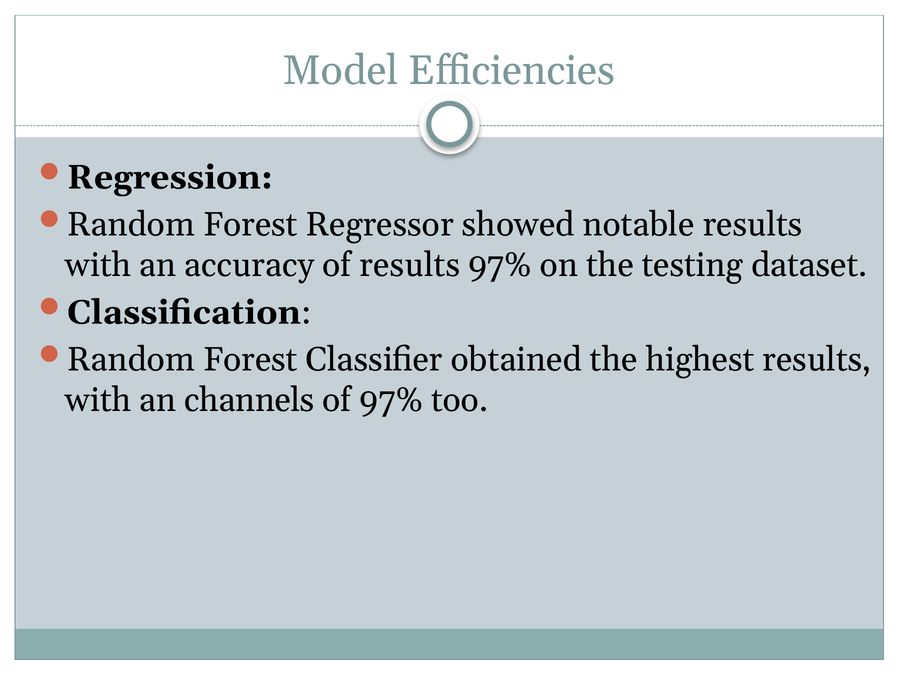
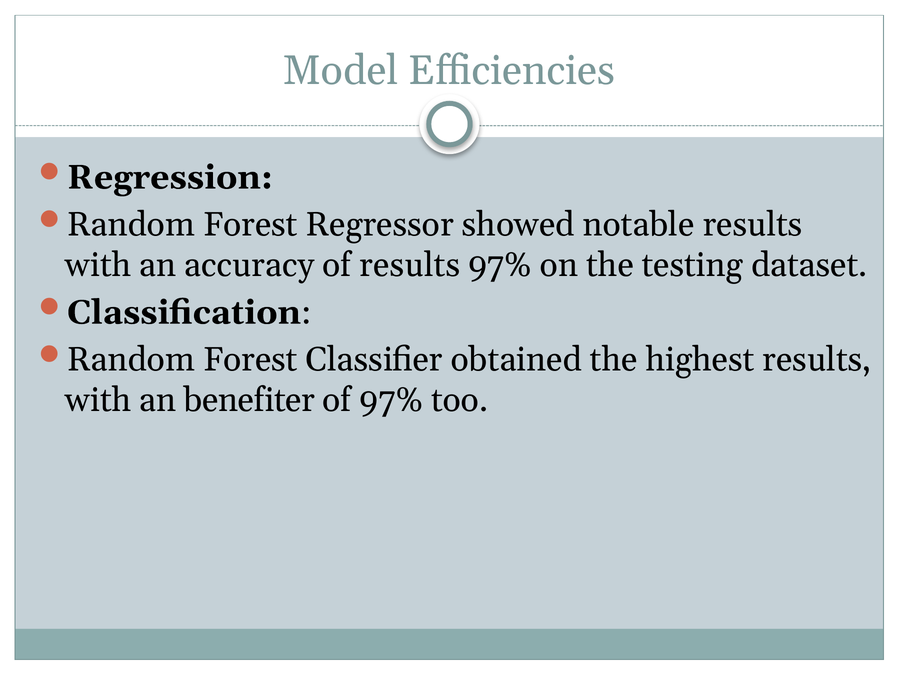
channels: channels -> benefiter
